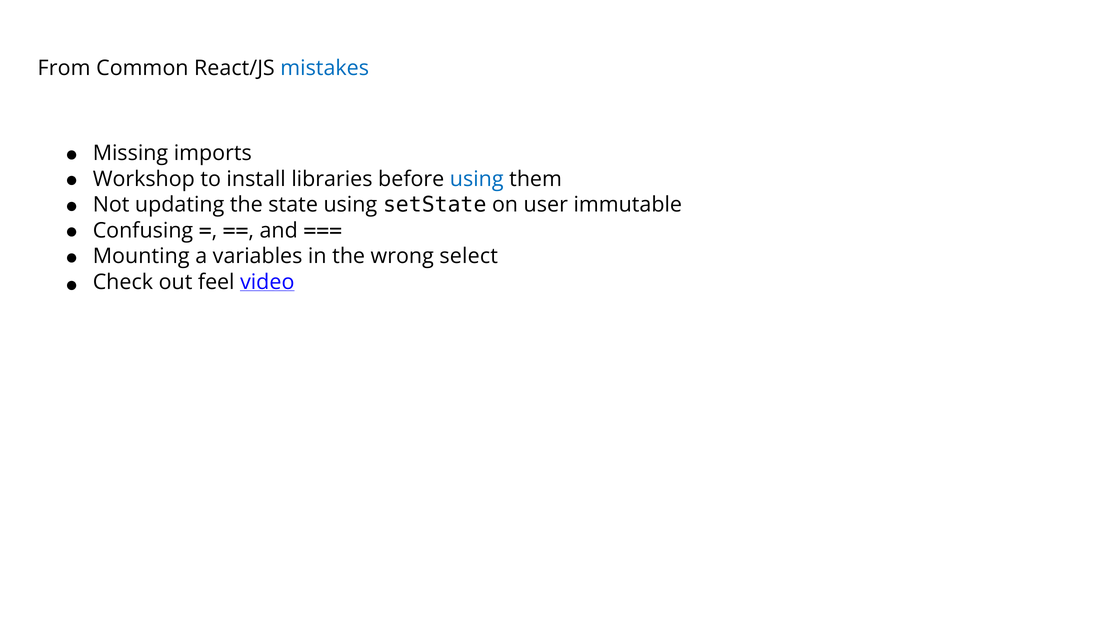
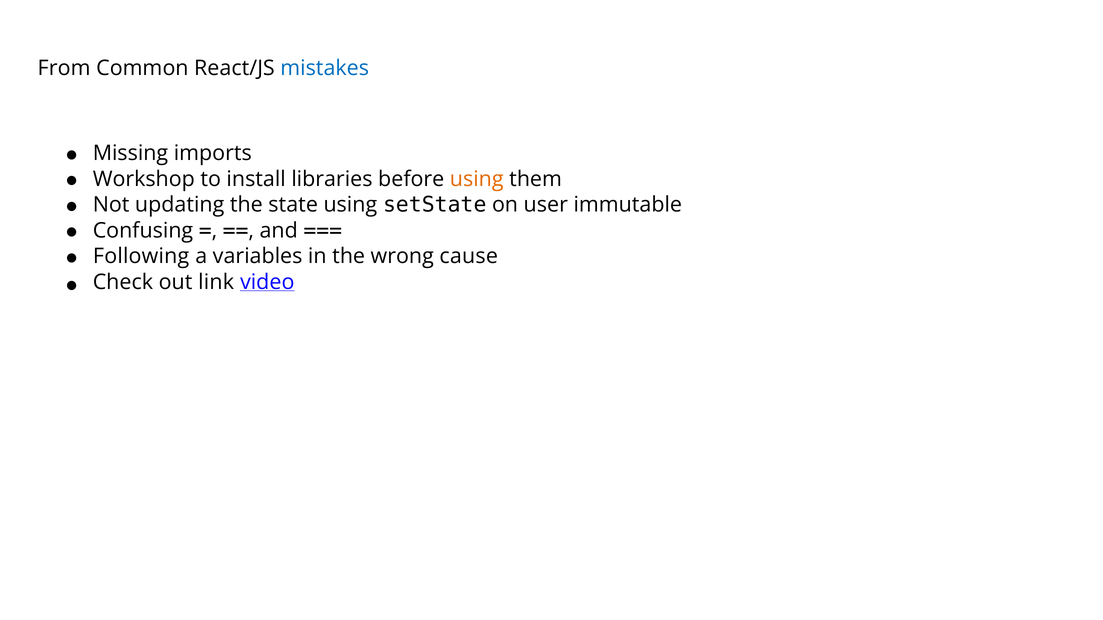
using at (477, 179) colour: blue -> orange
Mounting: Mounting -> Following
select: select -> cause
feel: feel -> link
